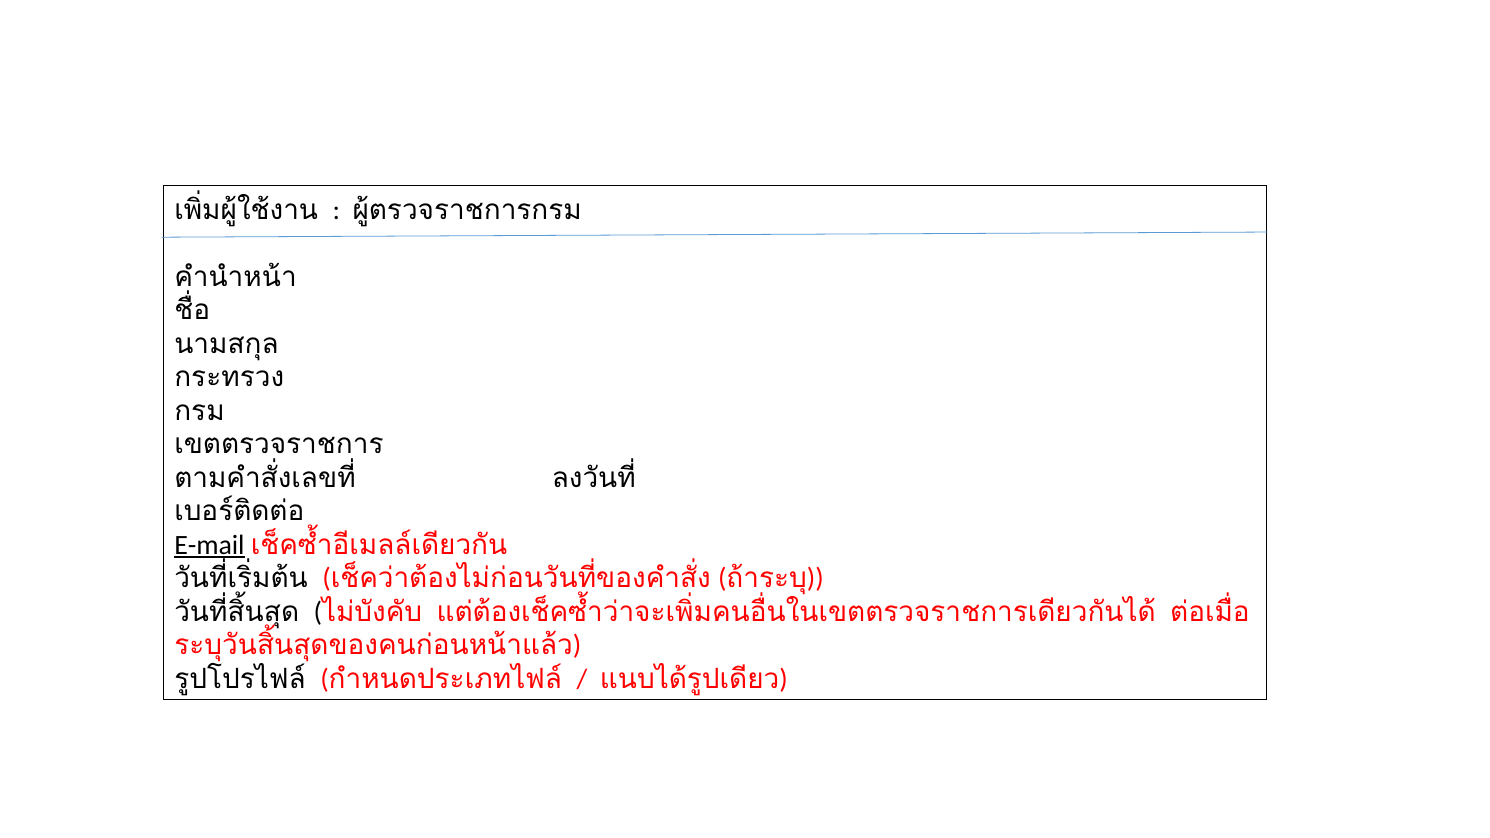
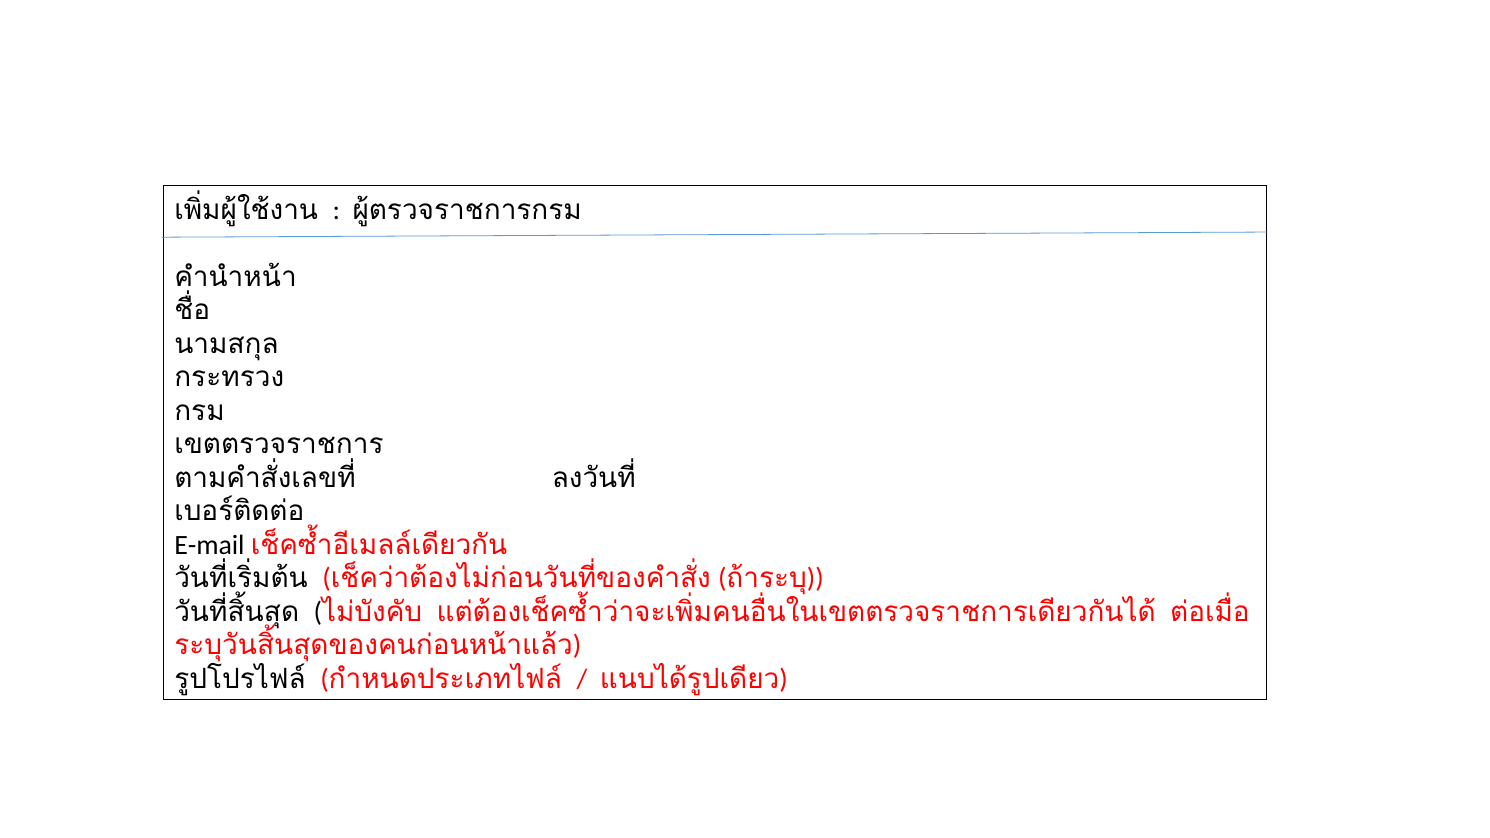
E-mail underline: present -> none
